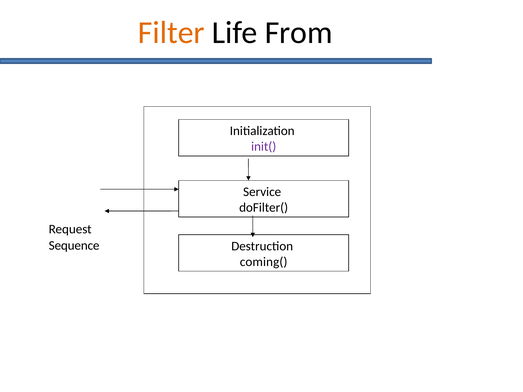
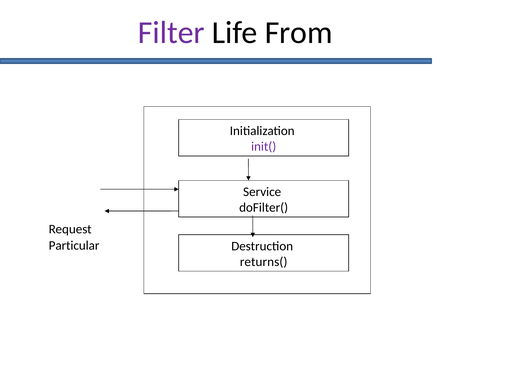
Filter colour: orange -> purple
Sequence: Sequence -> Particular
coming(: coming( -> returns(
